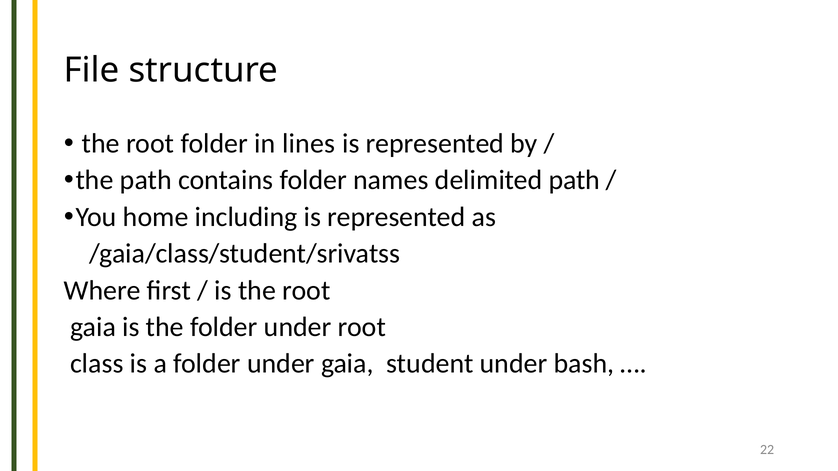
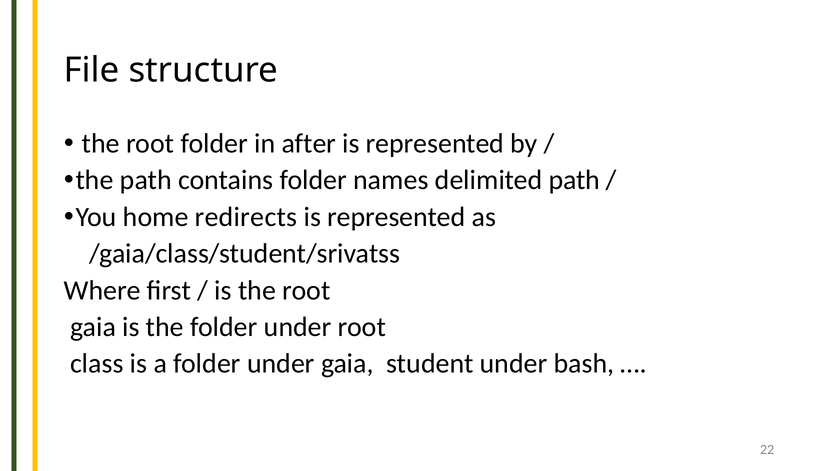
lines: lines -> after
including: including -> redirects
